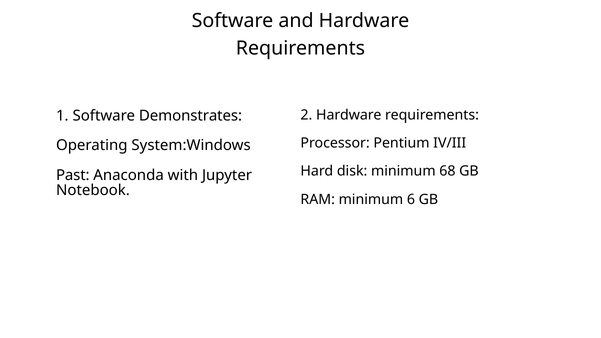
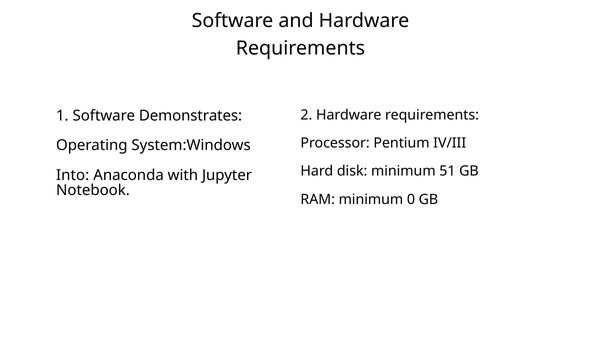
68: 68 -> 51
Past: Past -> Into
6: 6 -> 0
